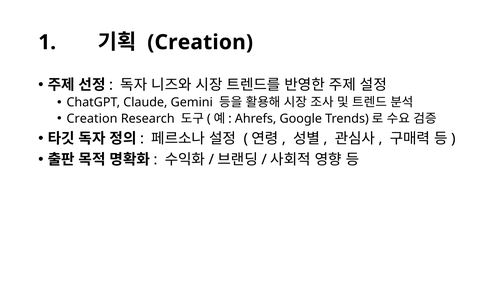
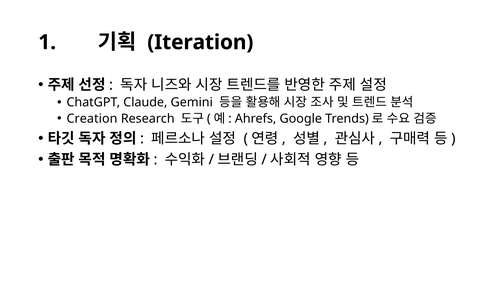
Creation at (200, 42): Creation -> Iteration
